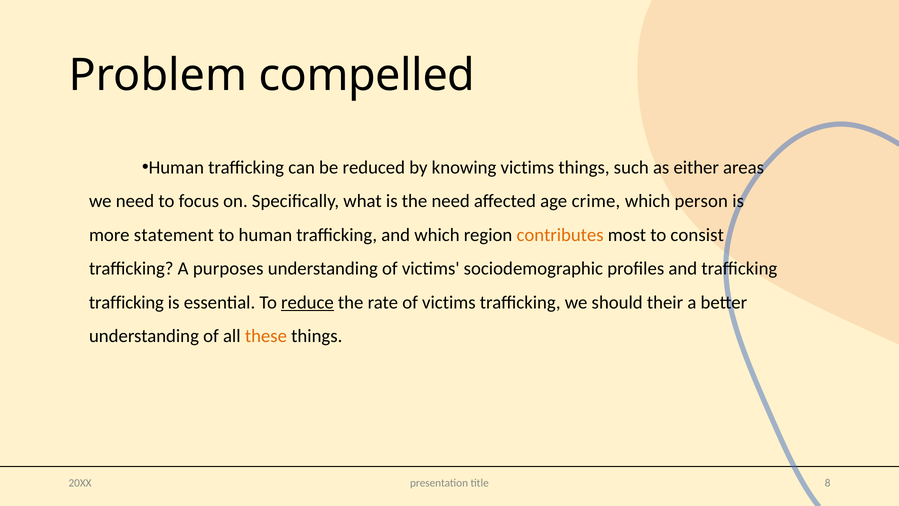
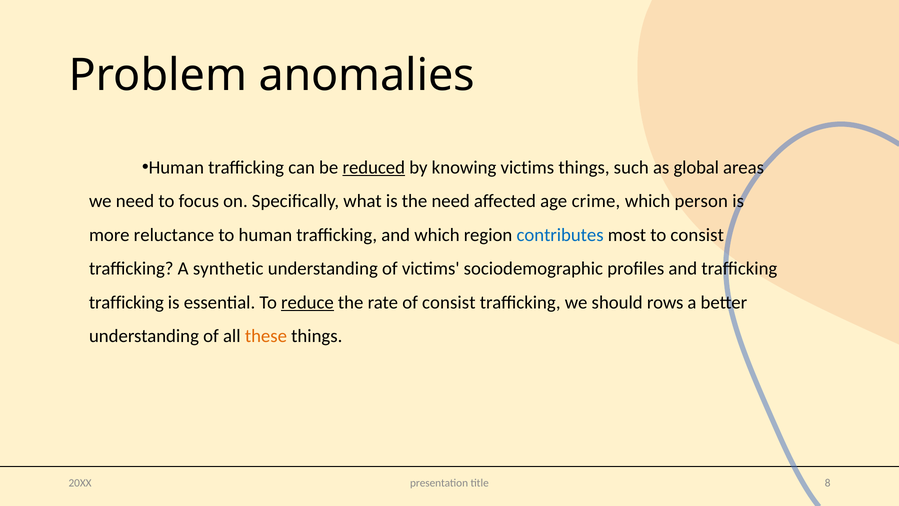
compelled: compelled -> anomalies
reduced underline: none -> present
either: either -> global
statement: statement -> reluctance
contributes colour: orange -> blue
purposes: purposes -> synthetic
rate of victims: victims -> consist
their: their -> rows
